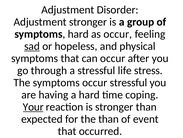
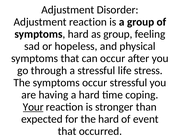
Adjustment stronger: stronger -> reaction
as occur: occur -> group
sad underline: present -> none
the than: than -> hard
